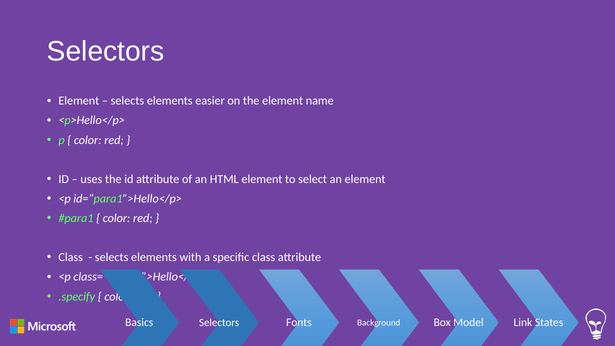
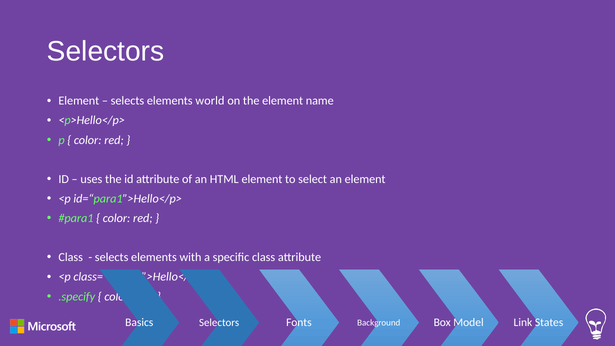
easier: easier -> world
